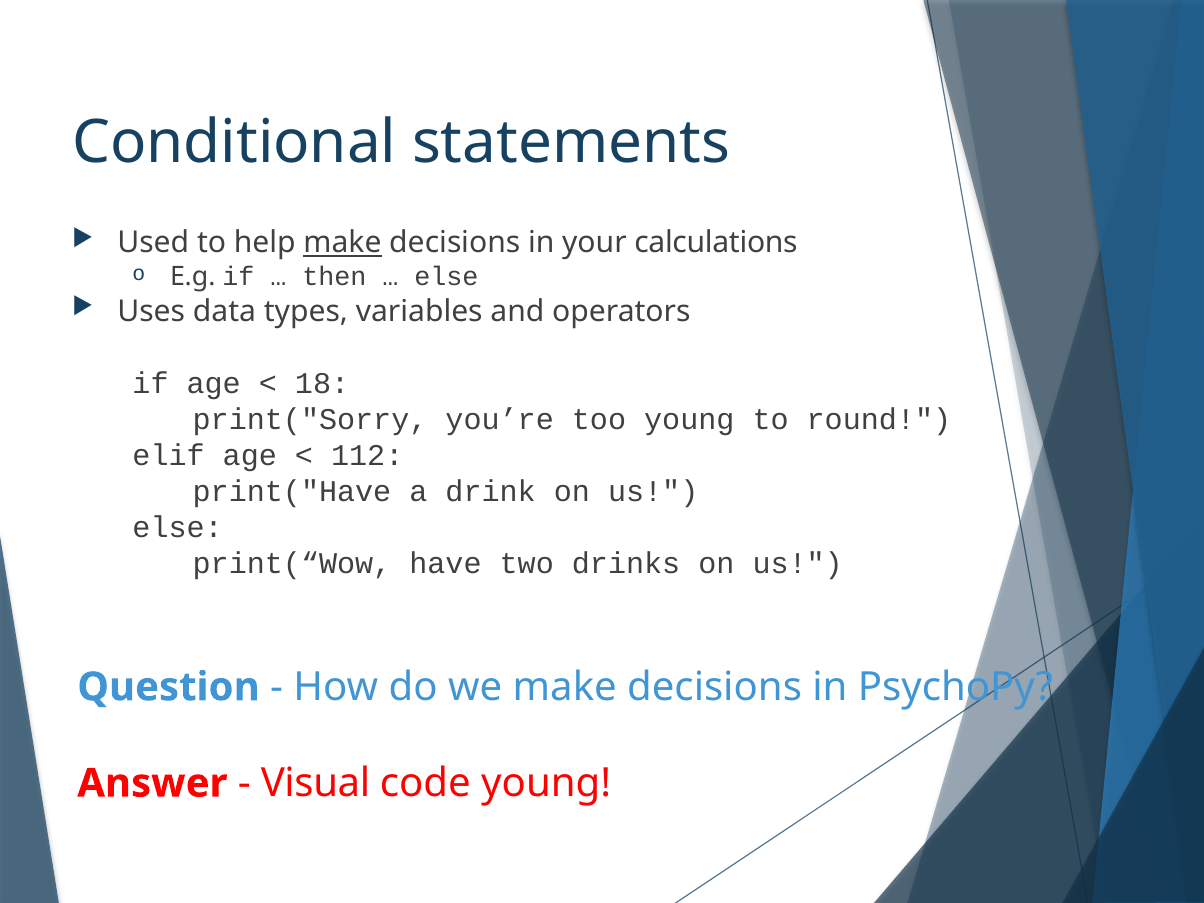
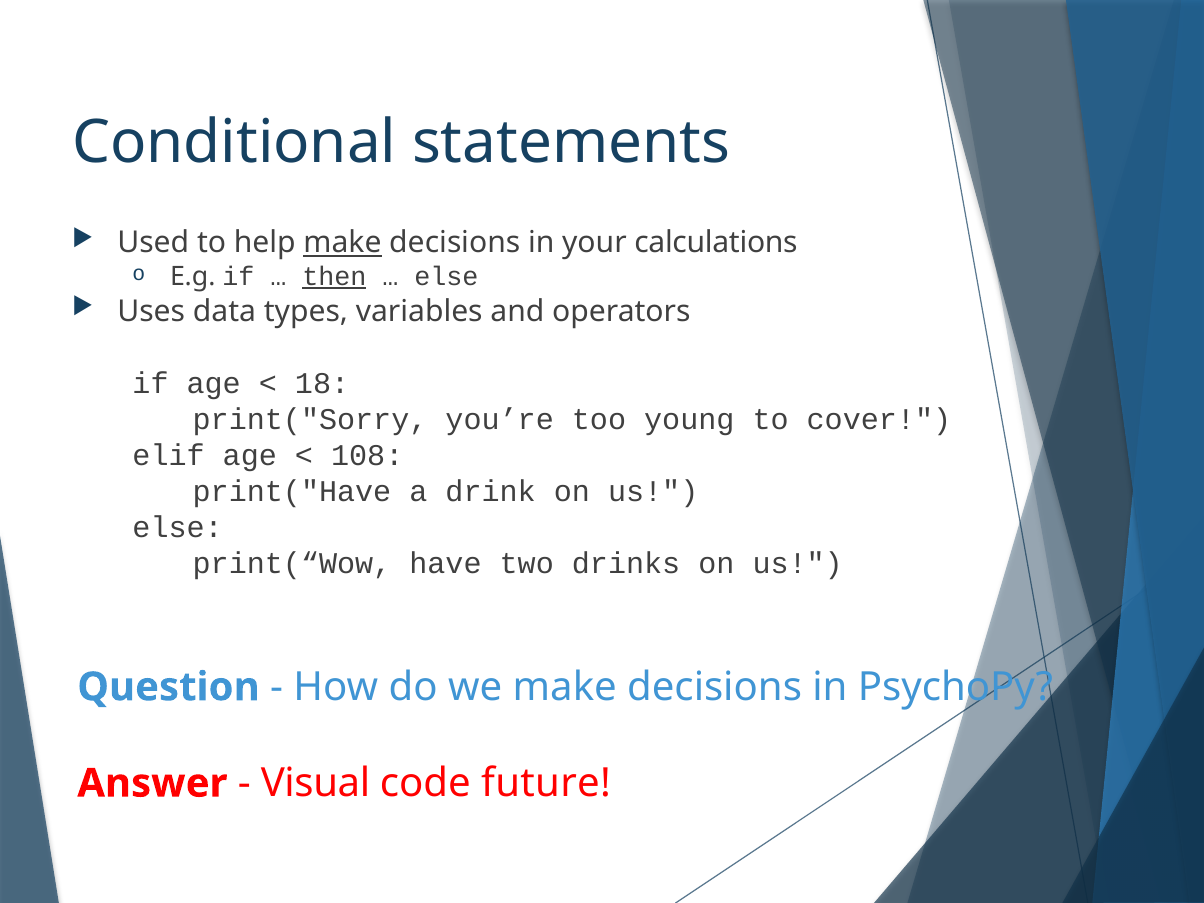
then underline: none -> present
round: round -> cover
112: 112 -> 108
code young: young -> future
